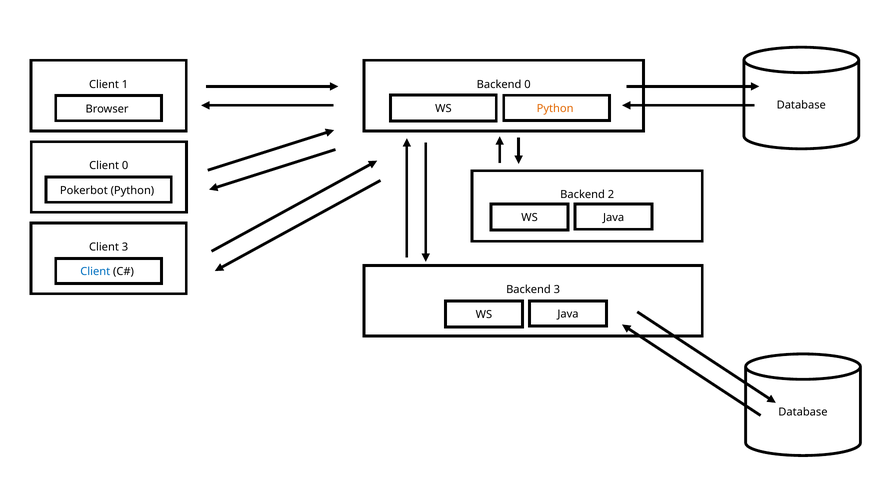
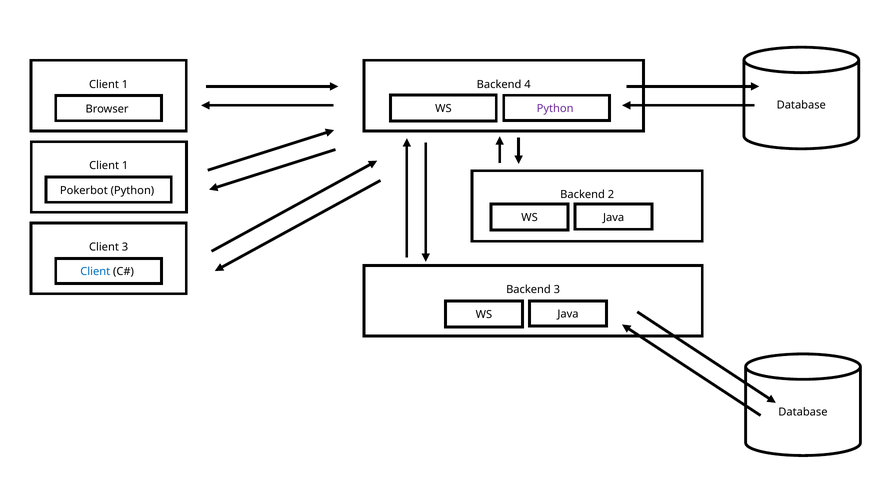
Backend 0: 0 -> 4
Python at (555, 109) colour: orange -> purple
0 at (125, 166): 0 -> 1
